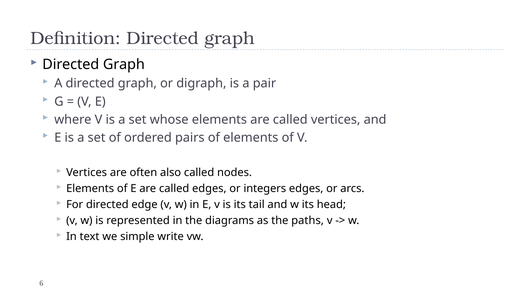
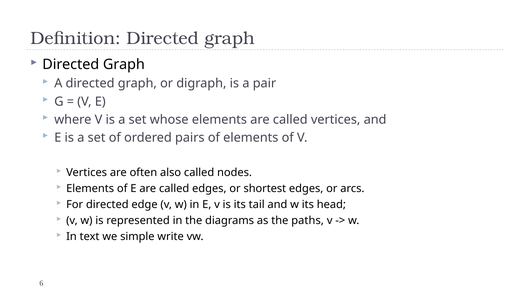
integers: integers -> shortest
